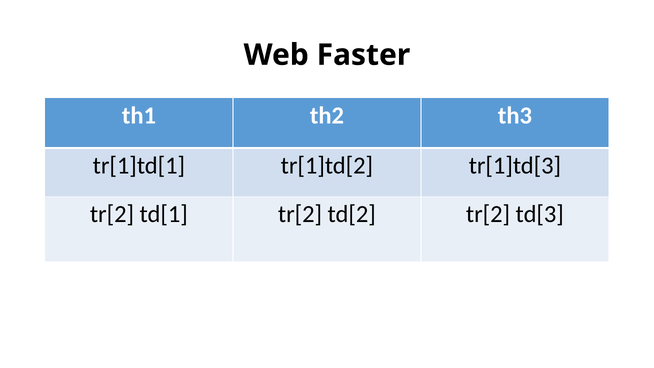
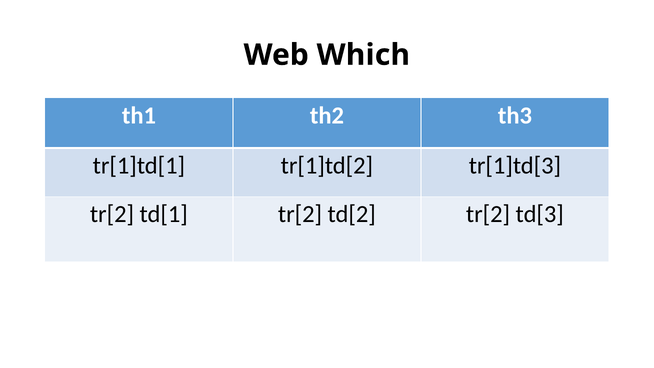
Faster: Faster -> Which
